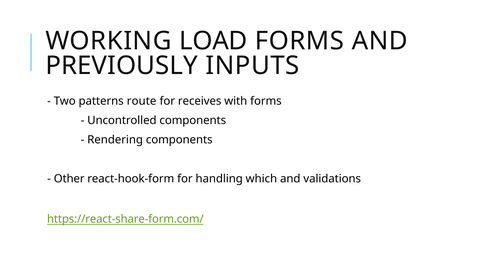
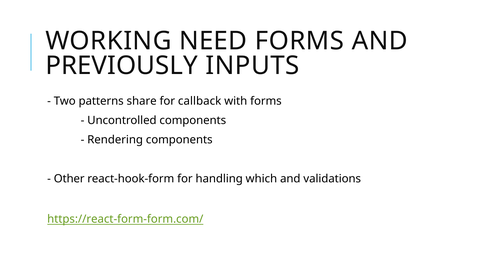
LOAD: LOAD -> NEED
route: route -> share
receives: receives -> callback
https://react-share-form.com/: https://react-share-form.com/ -> https://react-form-form.com/
